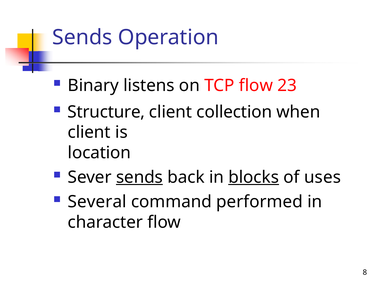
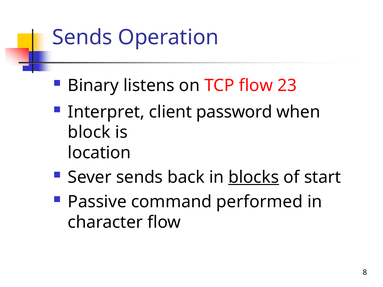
Structure: Structure -> Interpret
collection: collection -> password
client at (89, 132): client -> block
sends at (139, 177) underline: present -> none
uses: uses -> start
Several: Several -> Passive
